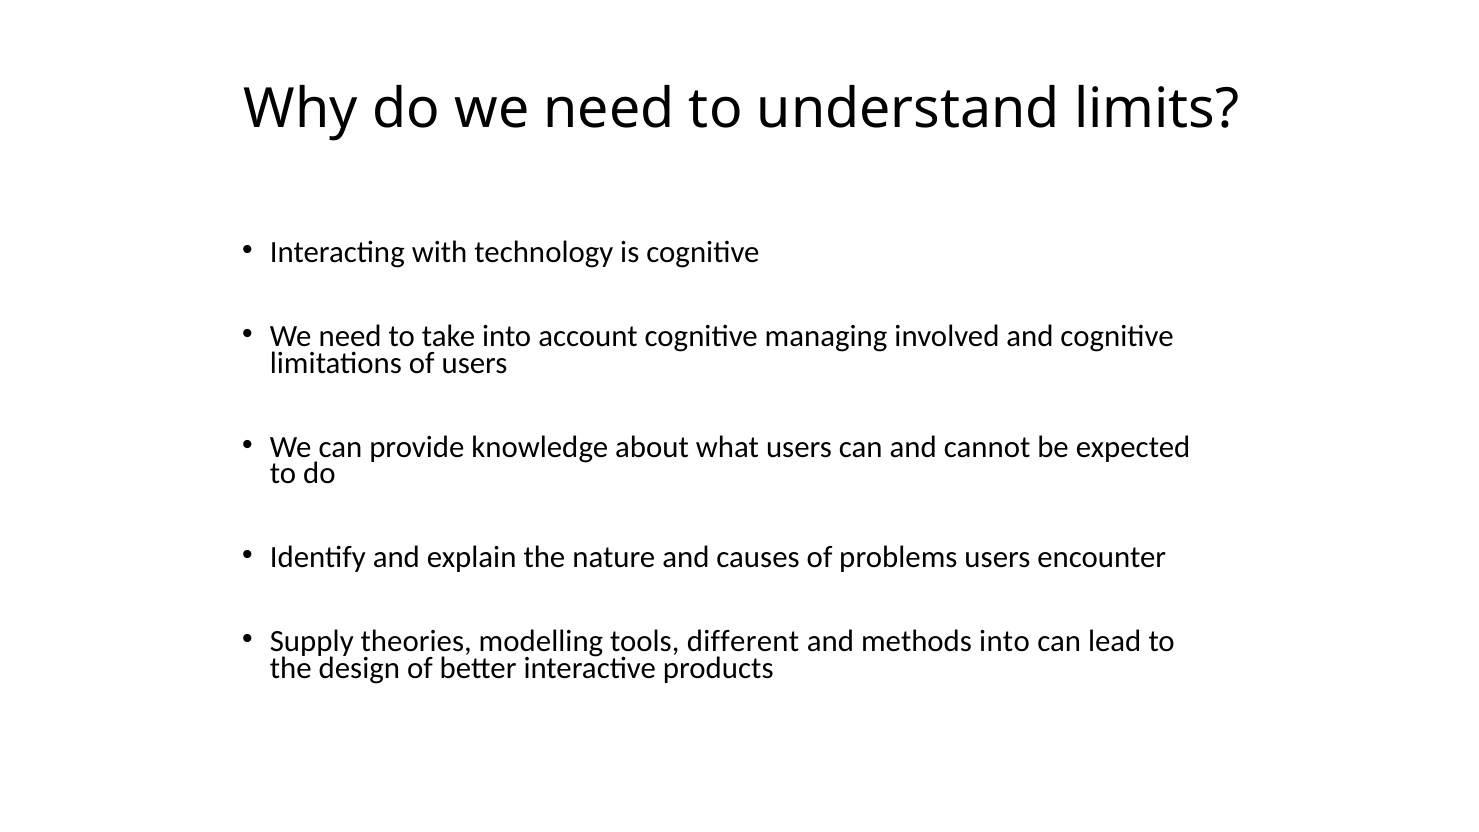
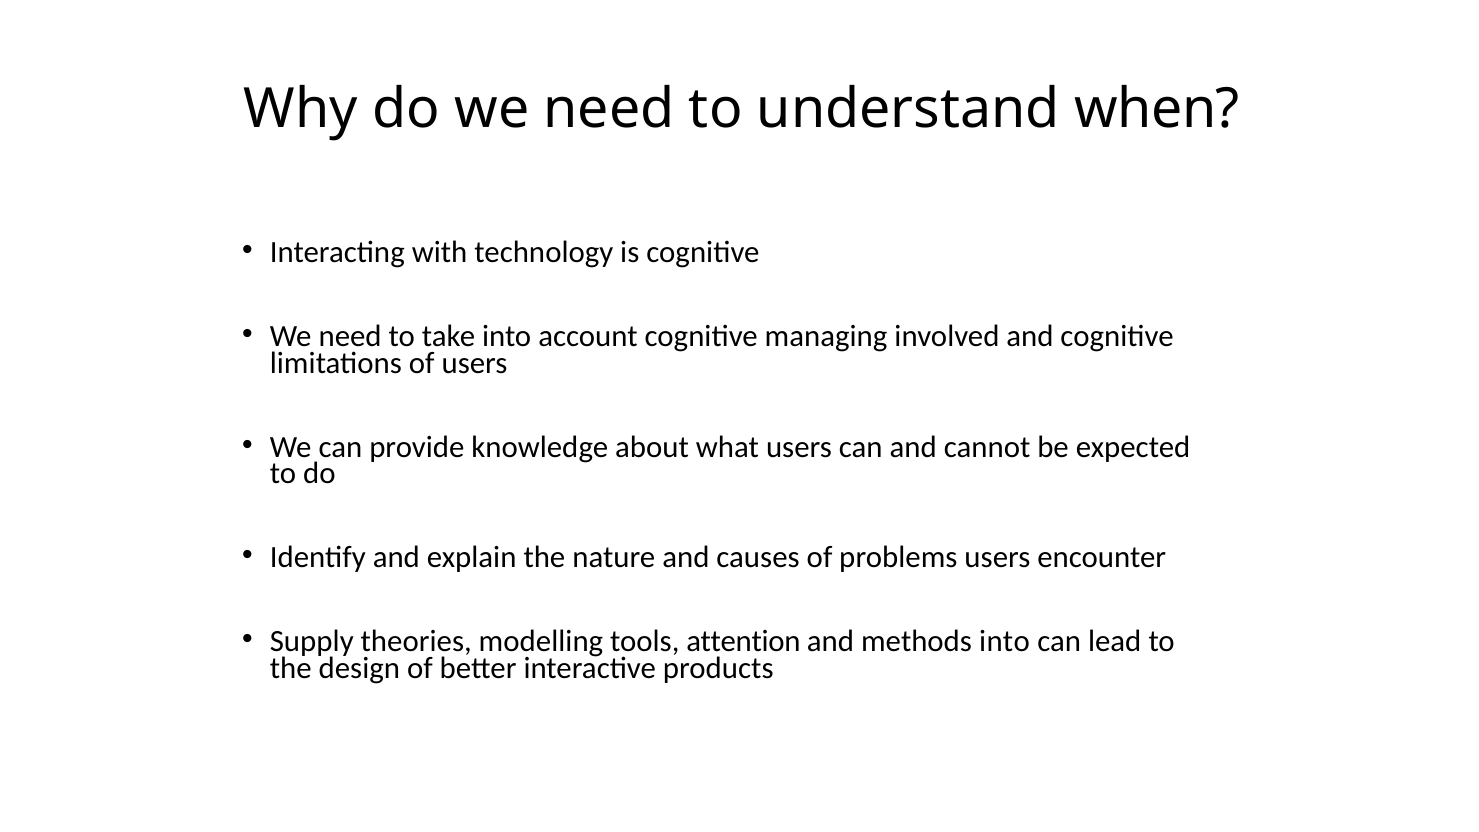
limits: limits -> when
different: different -> attention
